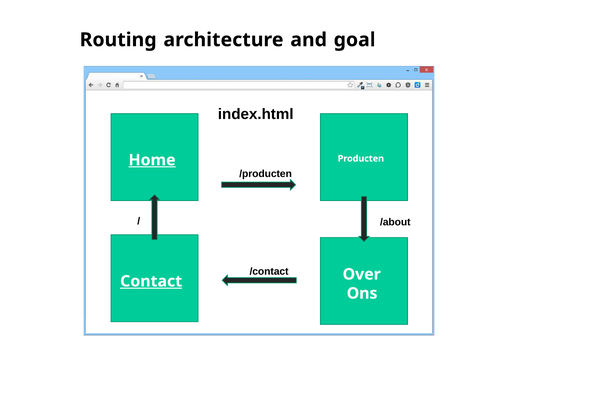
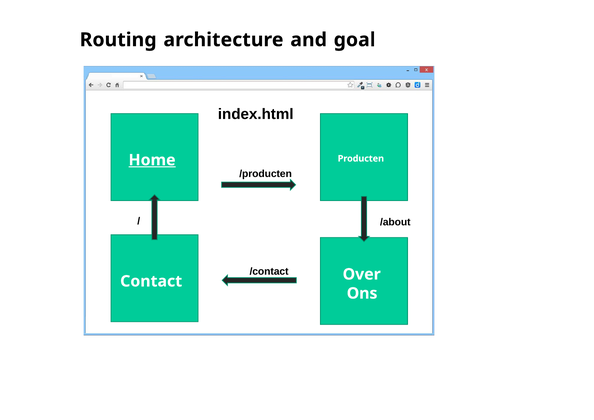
Contact underline: present -> none
